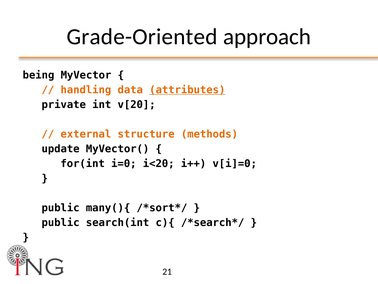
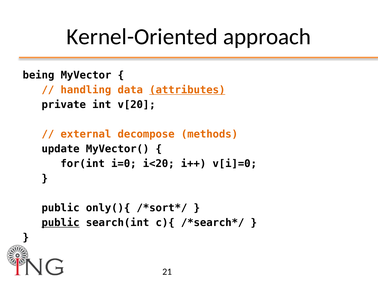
Grade-Oriented: Grade-Oriented -> Kernel-Oriented
structure: structure -> decompose
many(){: many(){ -> only(){
public at (61, 222) underline: none -> present
